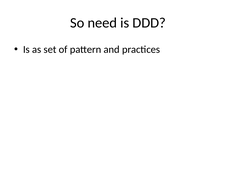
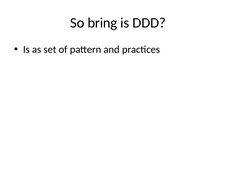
need: need -> bring
